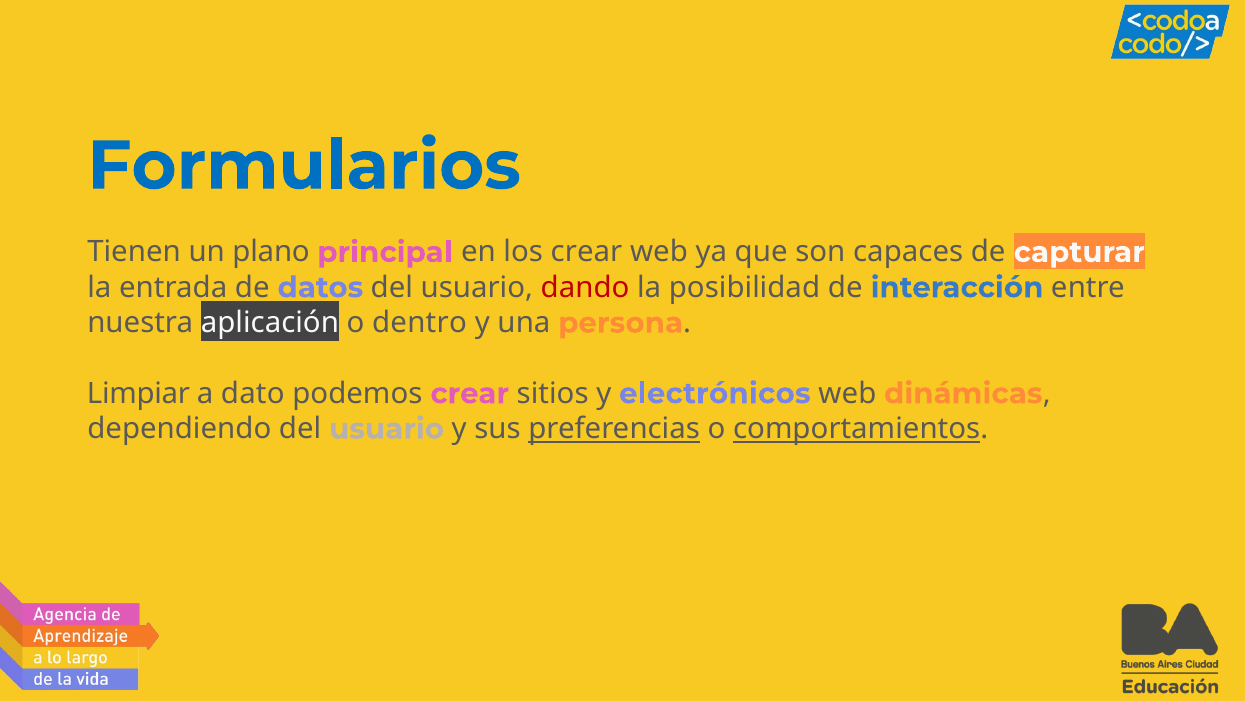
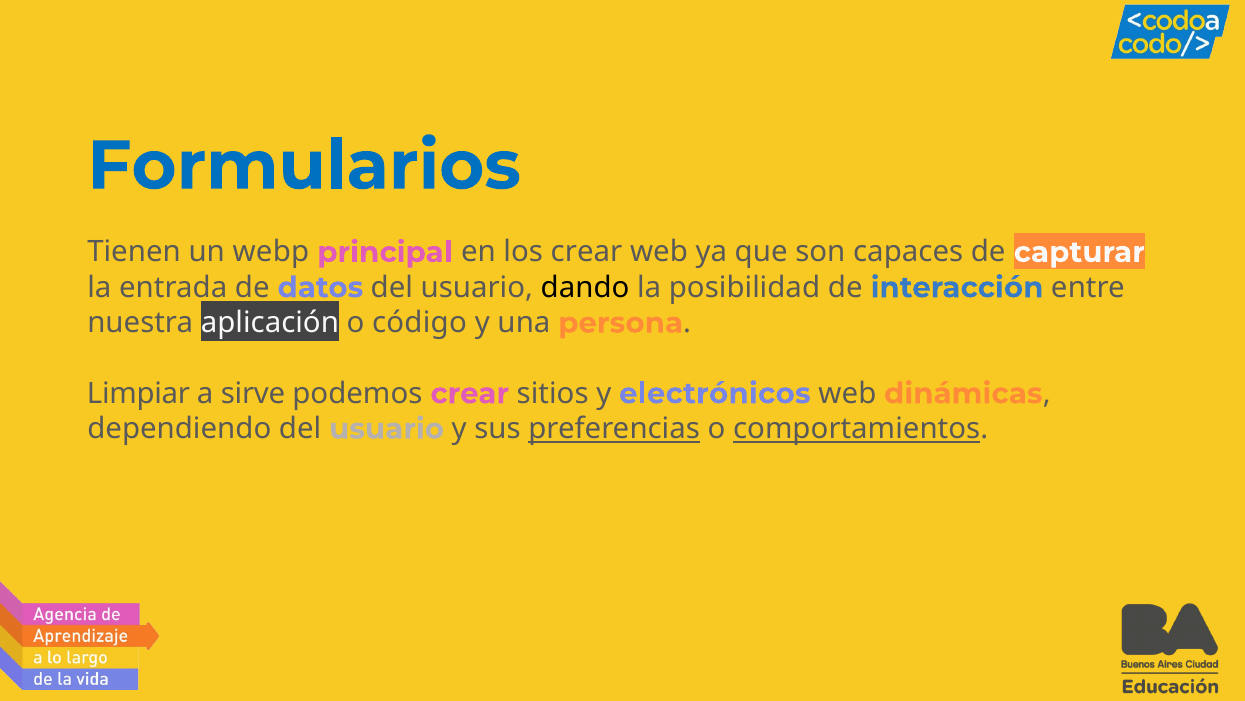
plano: plano -> webp
dando colour: red -> black
dentro: dentro -> código
dato: dato -> sirve
